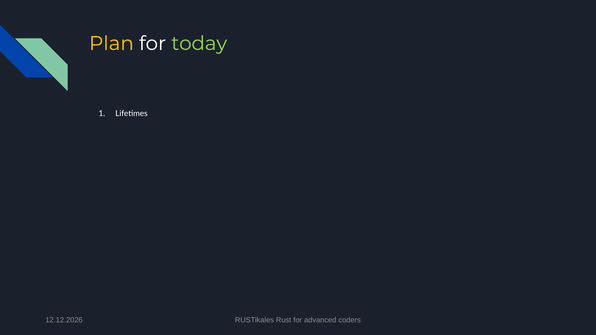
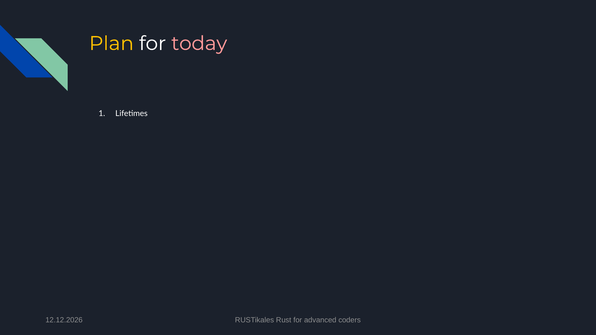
today colour: light green -> pink
